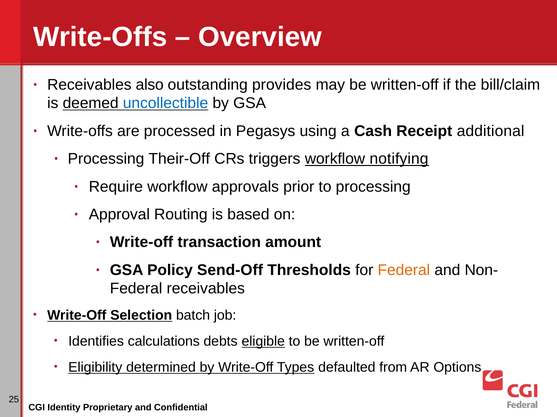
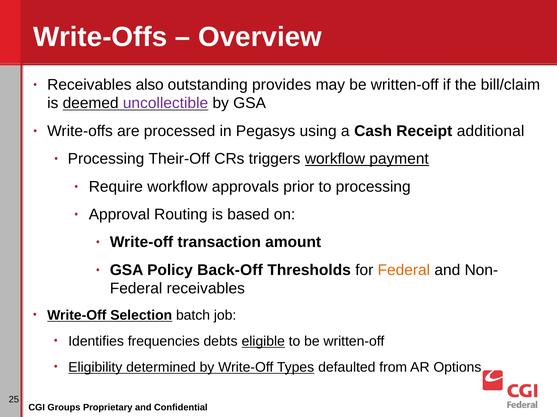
uncollectible colour: blue -> purple
notifying: notifying -> payment
Send-Off: Send-Off -> Back-Off
calculations: calculations -> frequencies
Identity: Identity -> Groups
